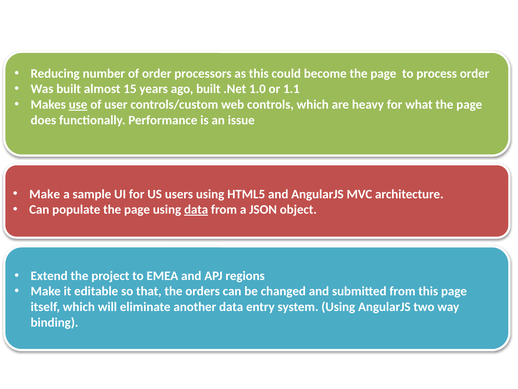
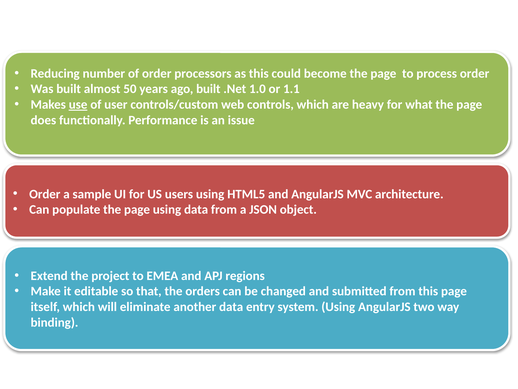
15: 15 -> 50
Make at (45, 194): Make -> Order
data at (196, 209) underline: present -> none
